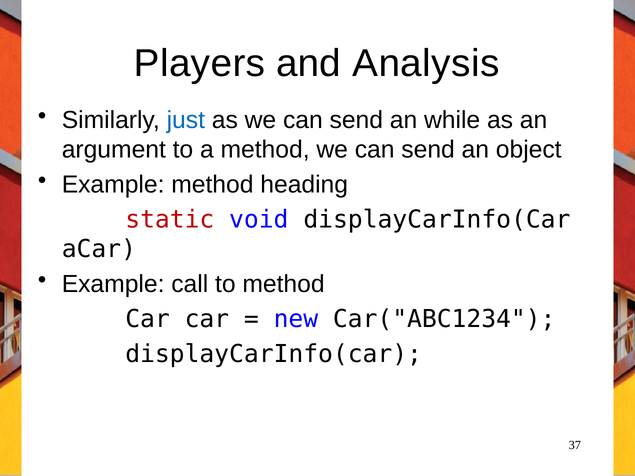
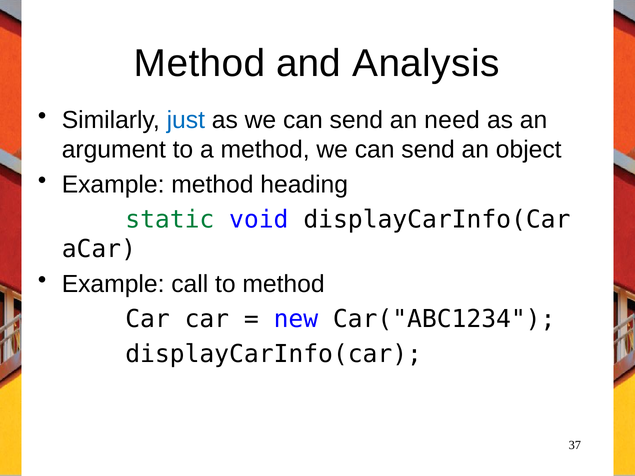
Players at (200, 64): Players -> Method
while: while -> need
static colour: red -> green
